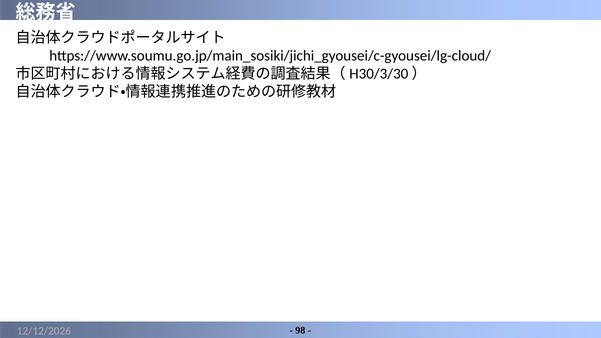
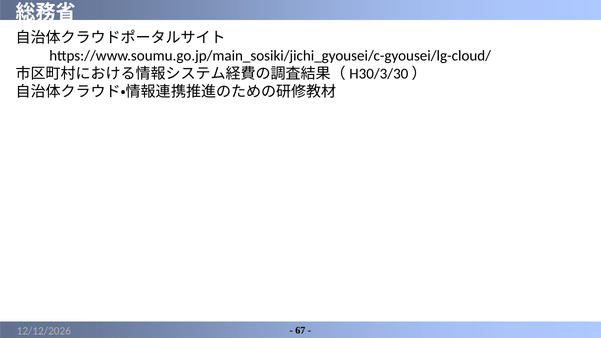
98: 98 -> 67
